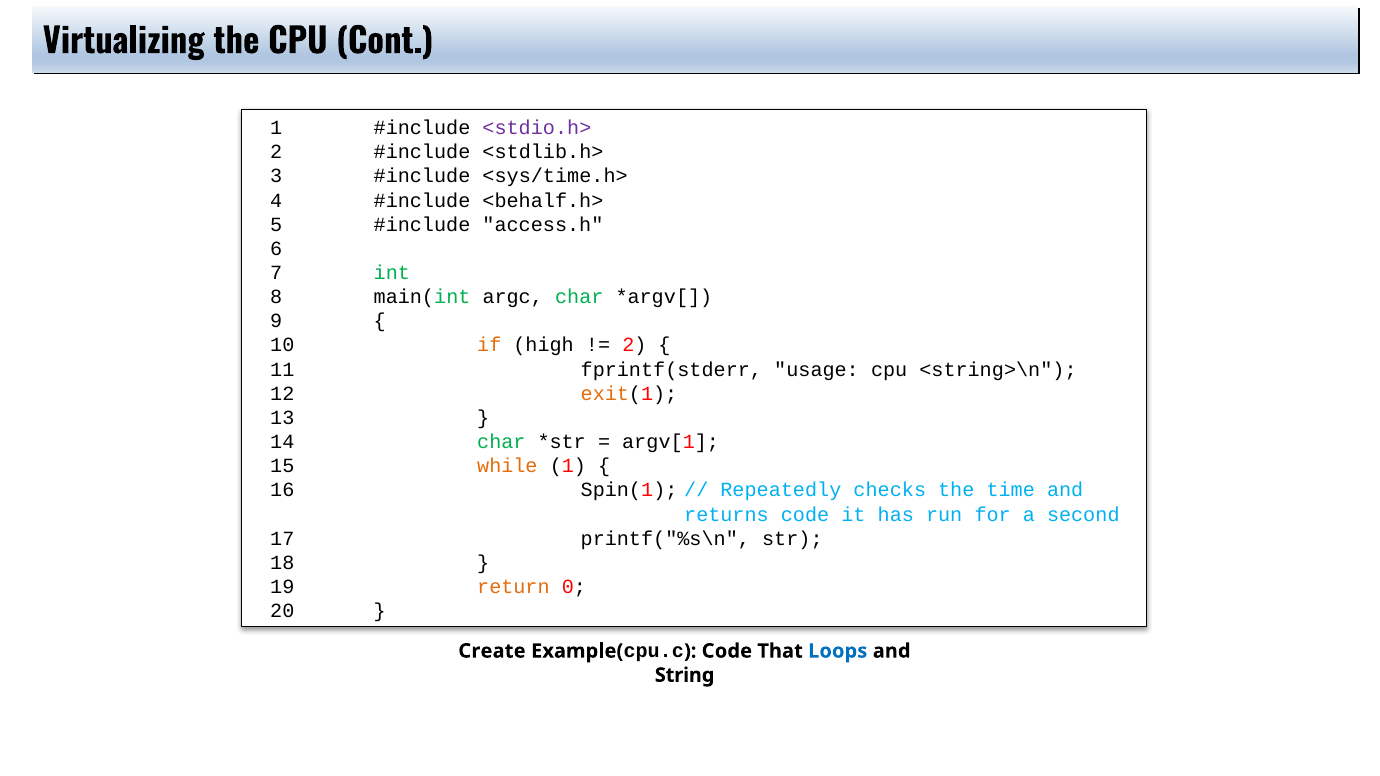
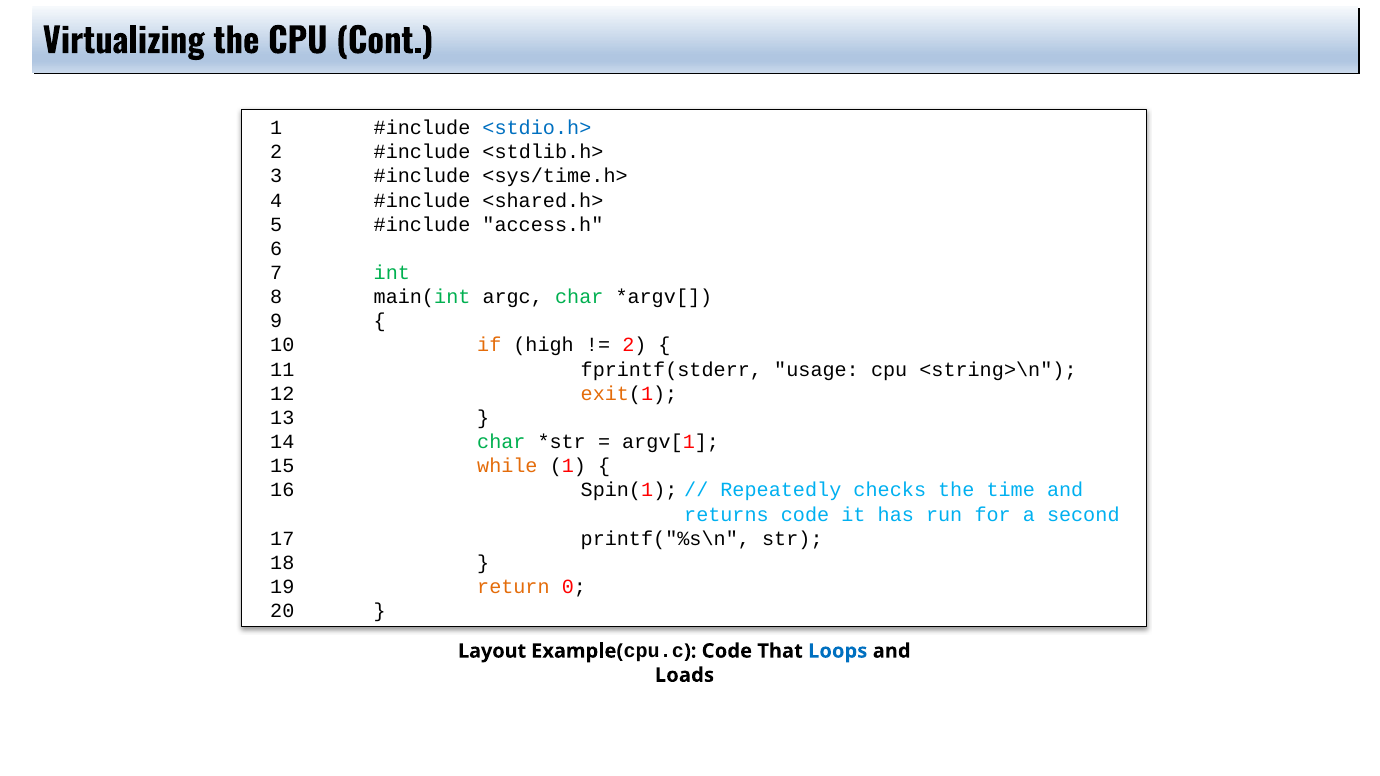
<stdio.h> colour: purple -> blue
<behalf.h>: <behalf.h> -> <shared.h>
Create: Create -> Layout
String: String -> Loads
